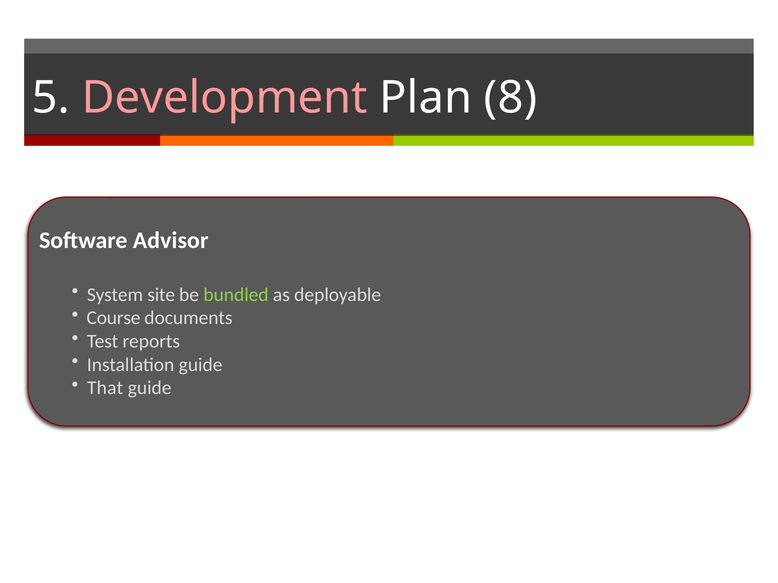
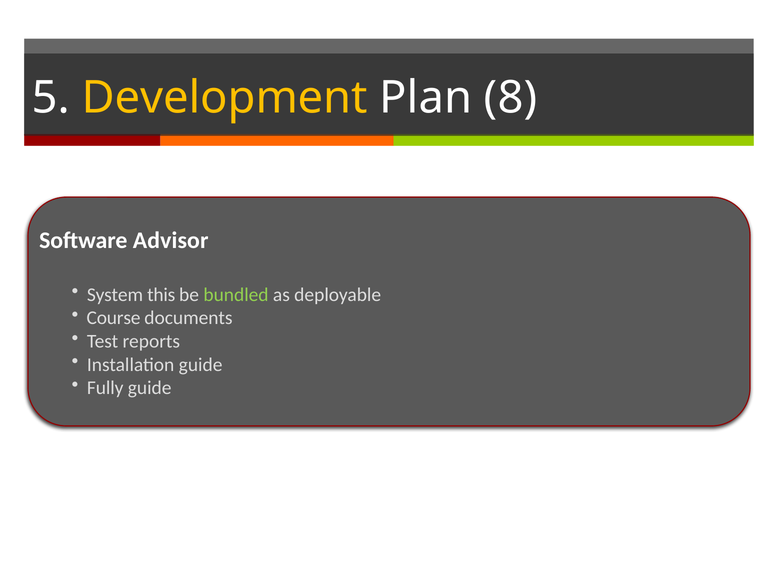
Development colour: pink -> yellow
site: site -> this
That: That -> Fully
